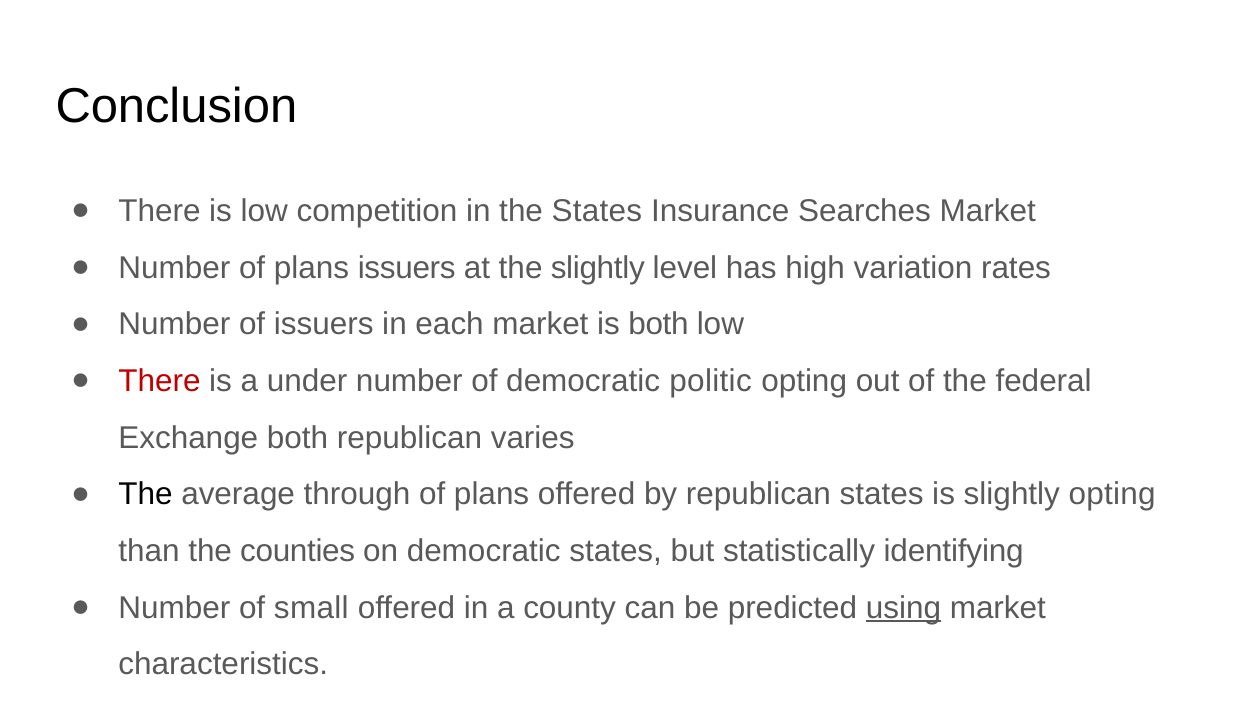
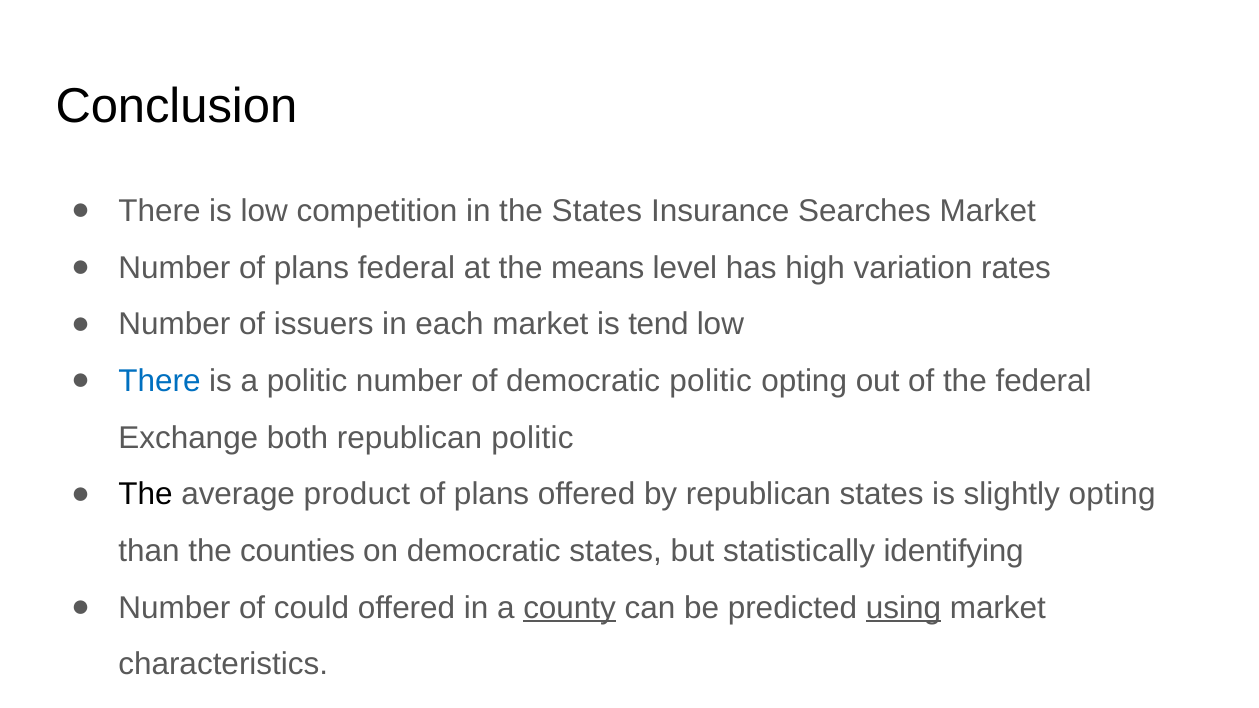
plans issuers: issuers -> federal
the slightly: slightly -> means
is both: both -> tend
There at (160, 381) colour: red -> blue
a under: under -> politic
republican varies: varies -> politic
through: through -> product
small: small -> could
county underline: none -> present
